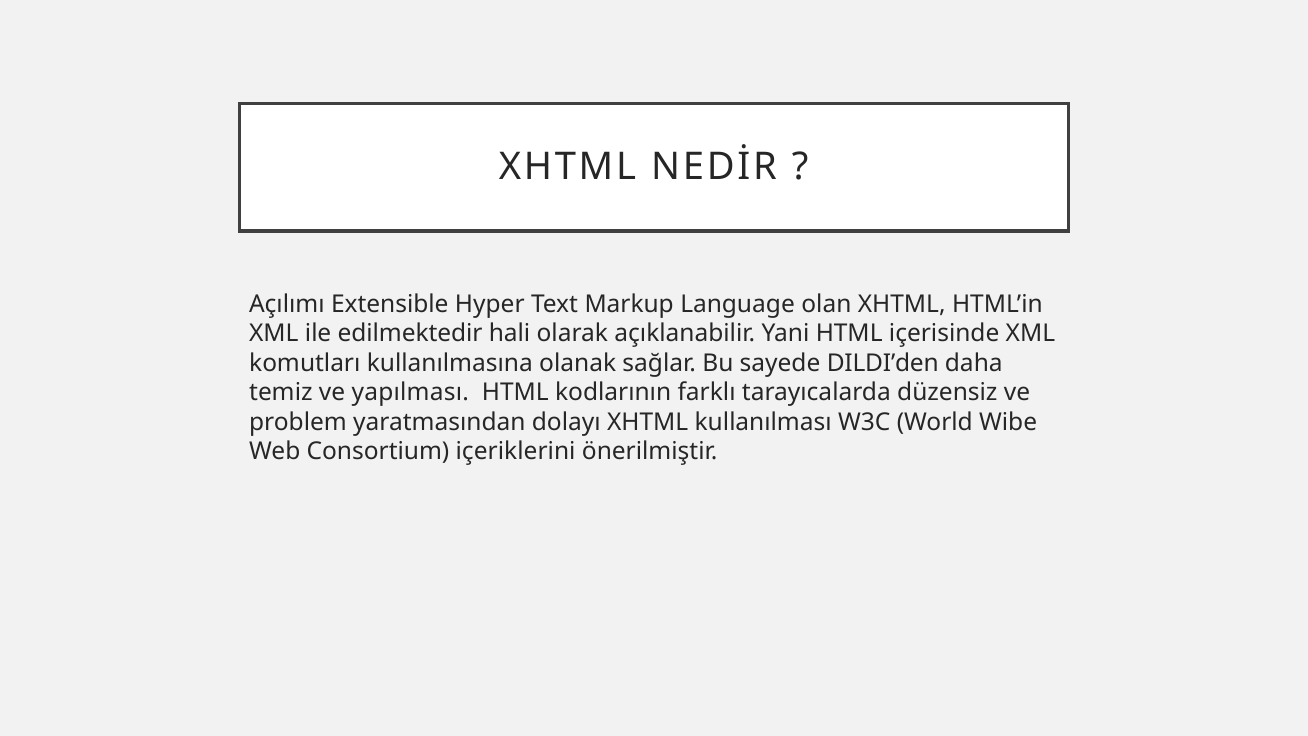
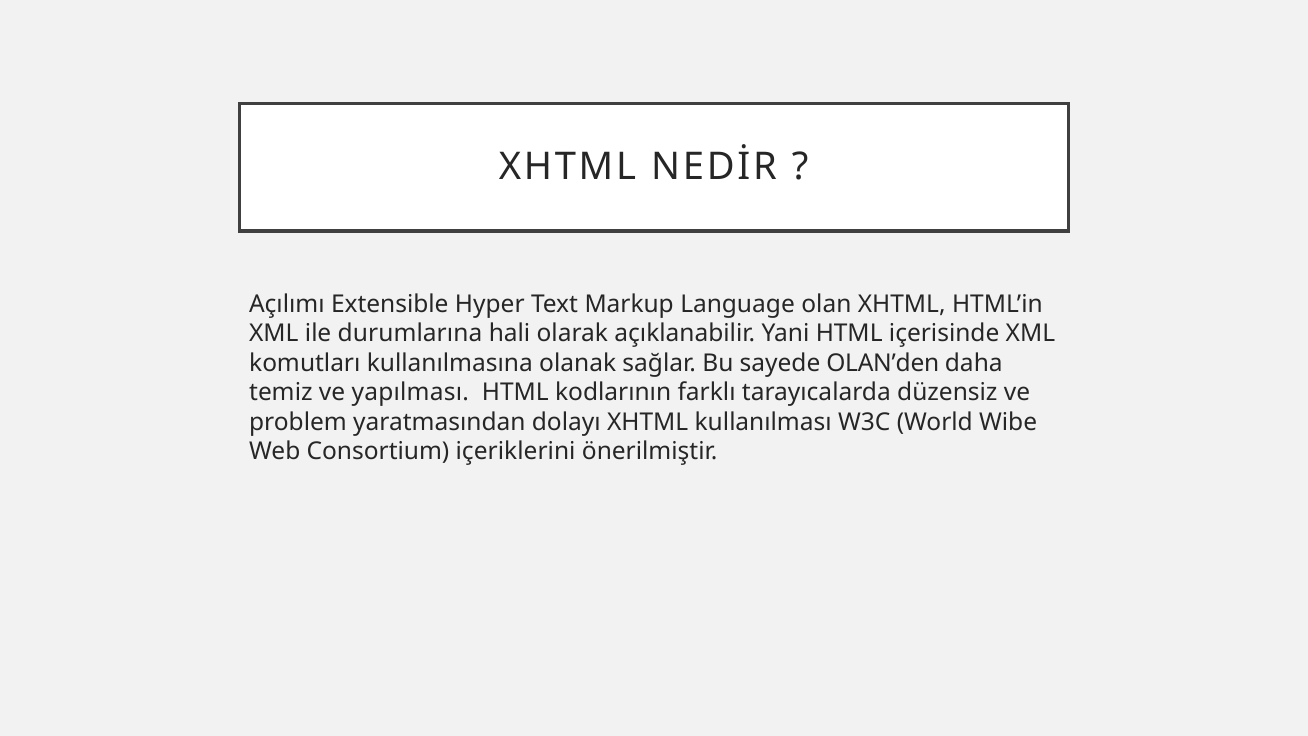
edilmektedir: edilmektedir -> durumlarına
DILDI’den: DILDI’den -> OLAN’den
